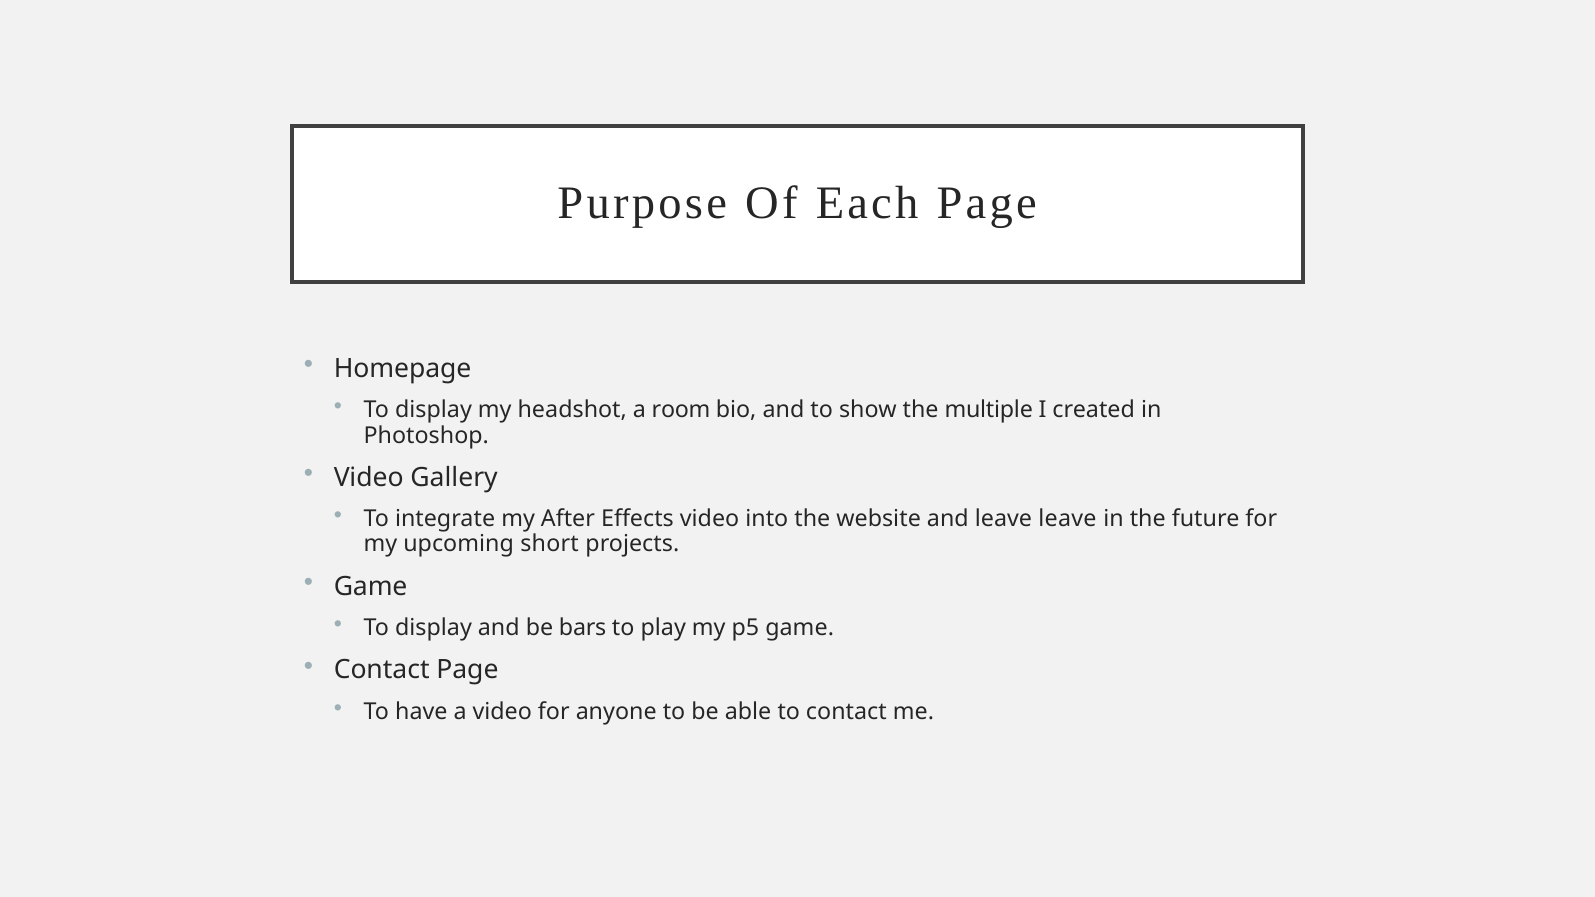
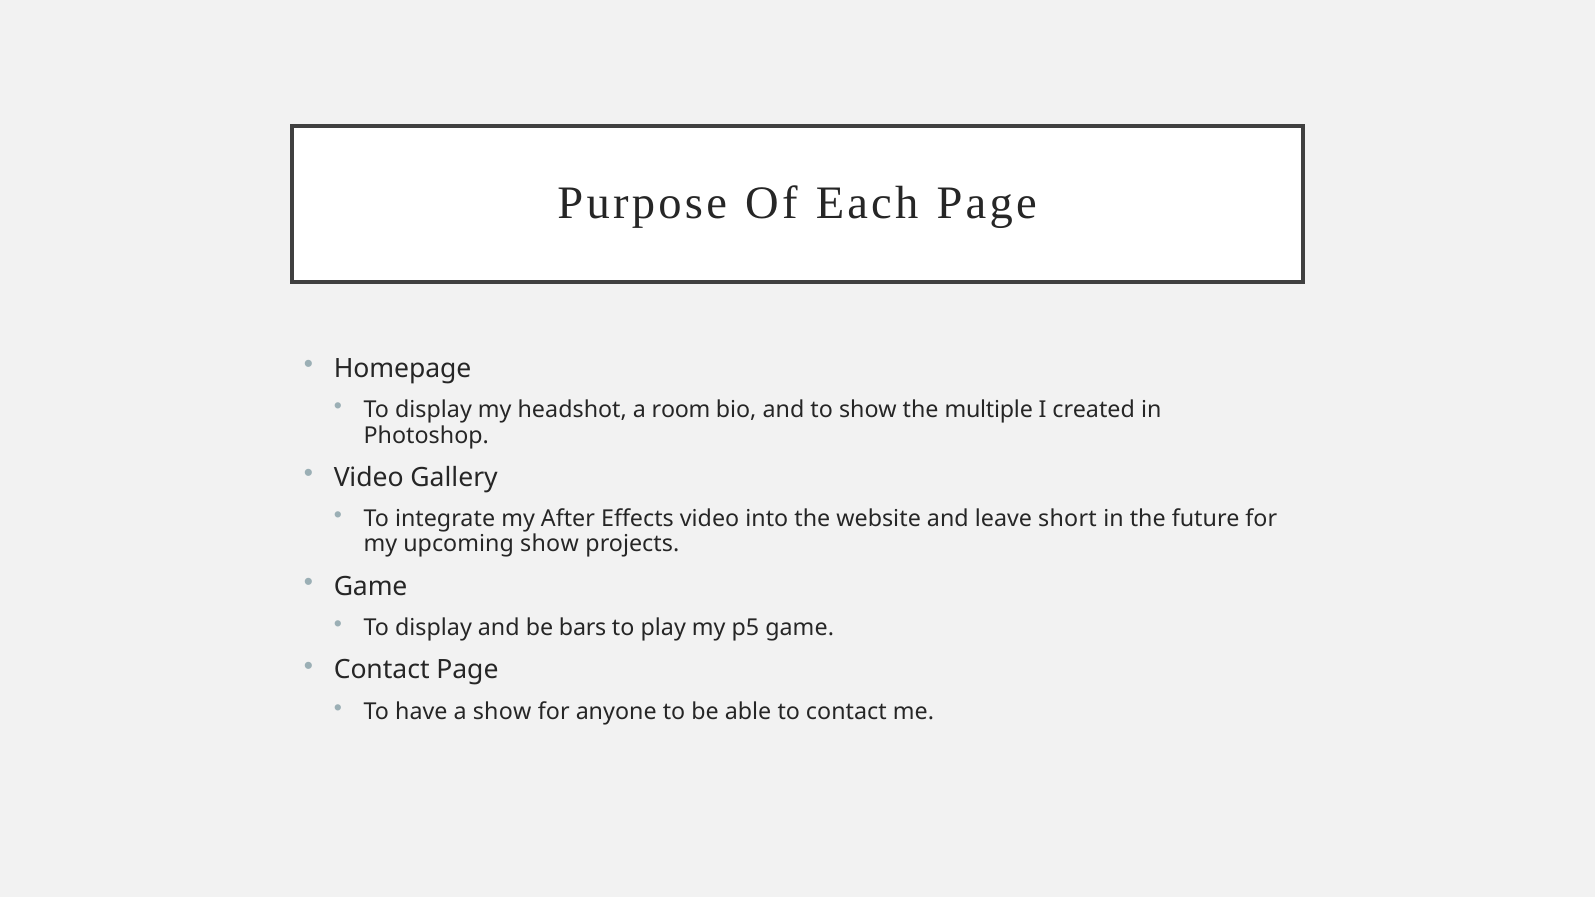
leave leave: leave -> short
upcoming short: short -> show
a video: video -> show
